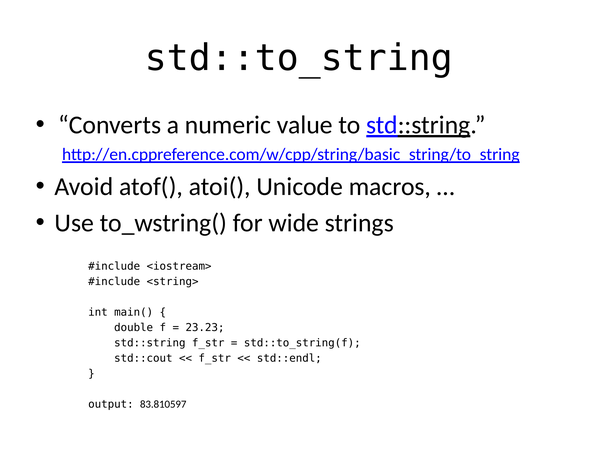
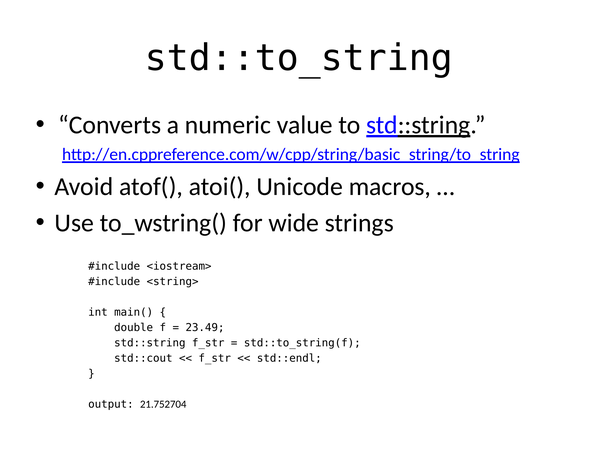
23.23: 23.23 -> 23.49
83.810597: 83.810597 -> 21.752704
